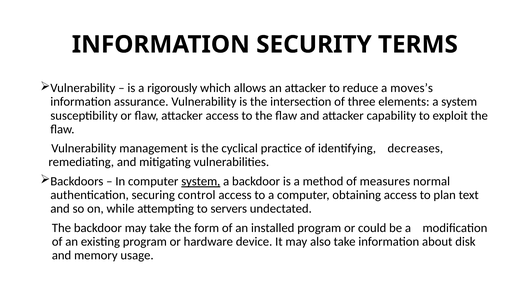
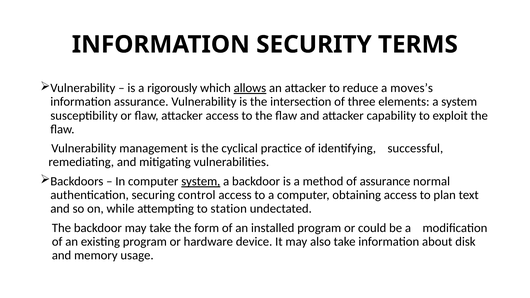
allows underline: none -> present
decreases: decreases -> successful
of measures: measures -> assurance
servers: servers -> station
